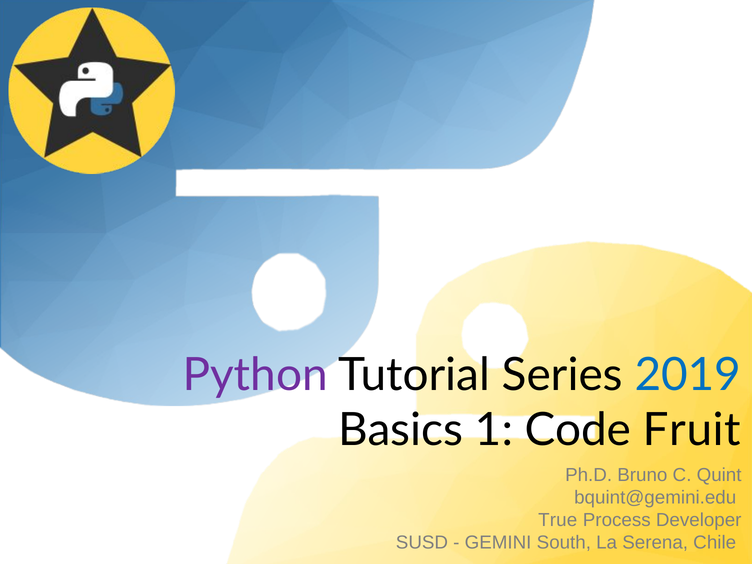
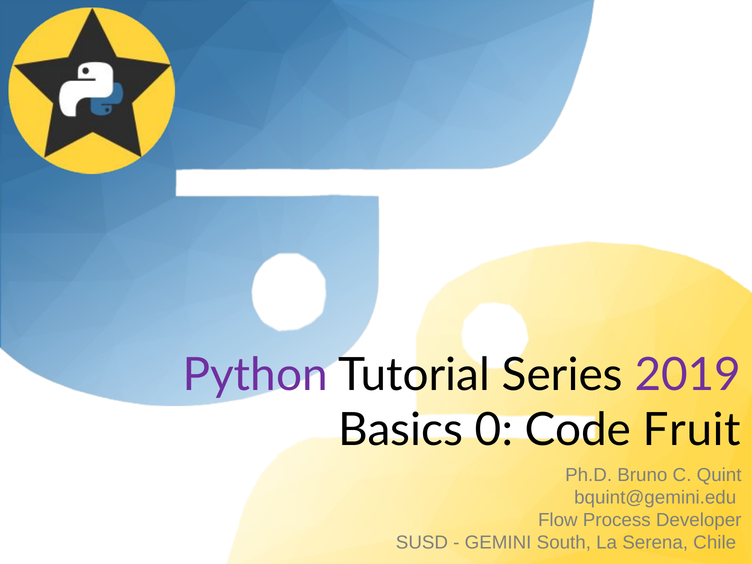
2019 colour: blue -> purple
1: 1 -> 0
True: True -> Flow
